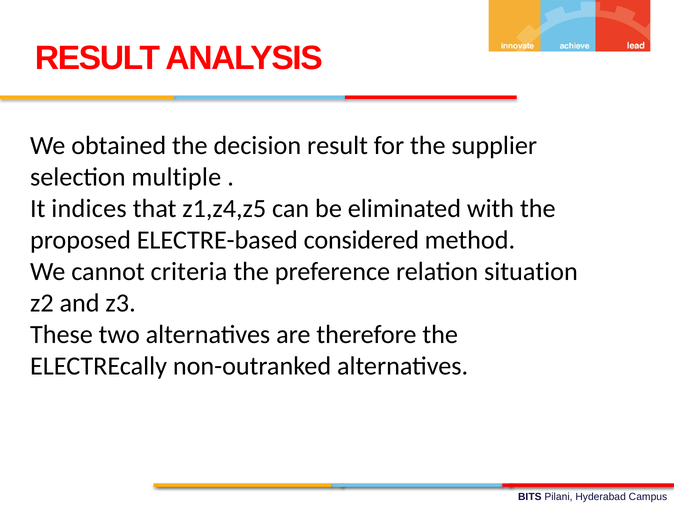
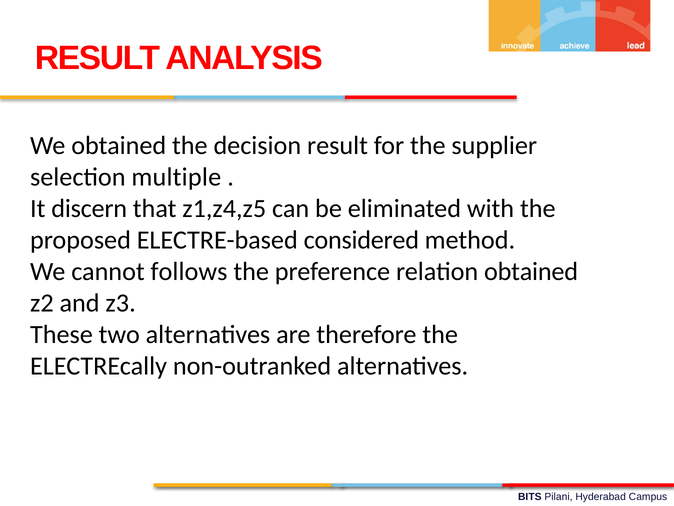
indices: indices -> discern
criteria: criteria -> follows
relation situation: situation -> obtained
